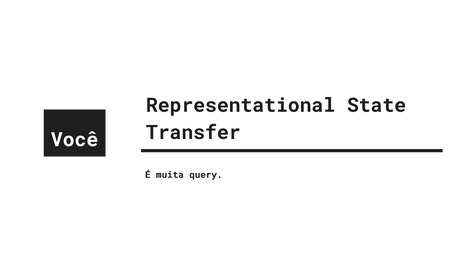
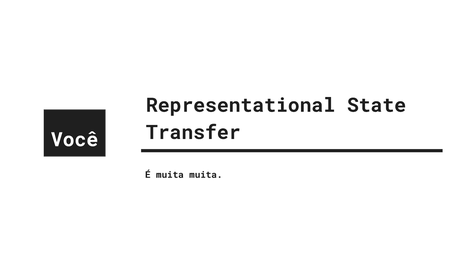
muita query: query -> muita
